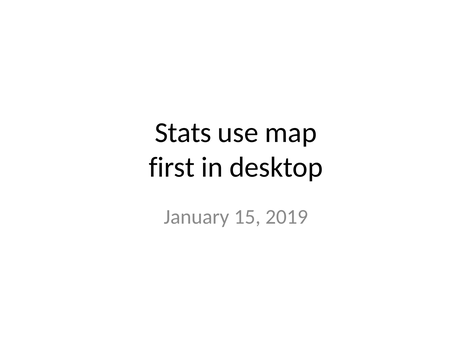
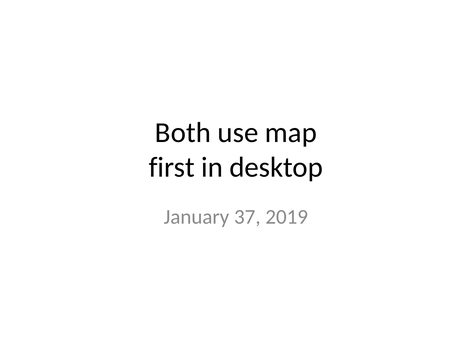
Stats: Stats -> Both
15: 15 -> 37
